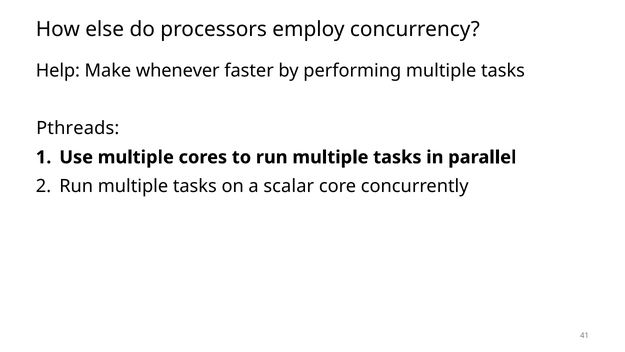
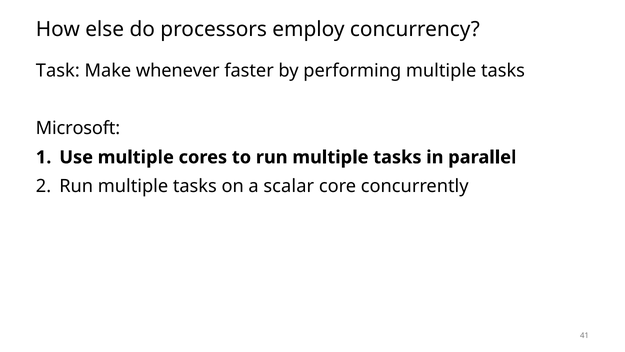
Help: Help -> Task
Pthreads: Pthreads -> Microsoft
